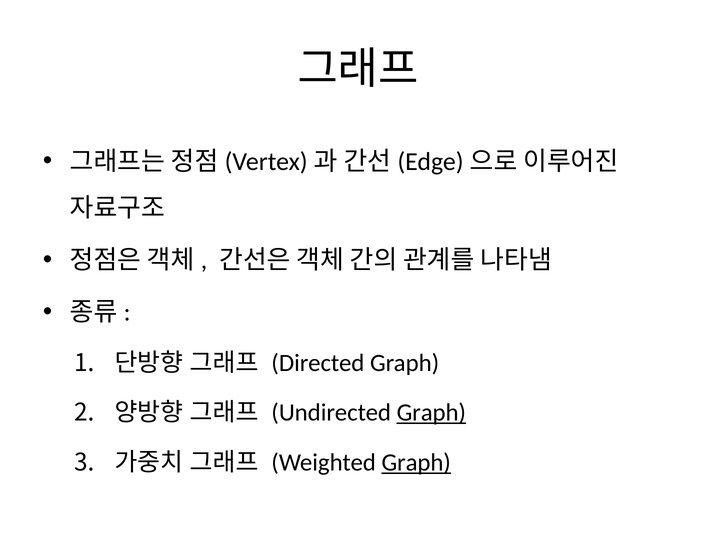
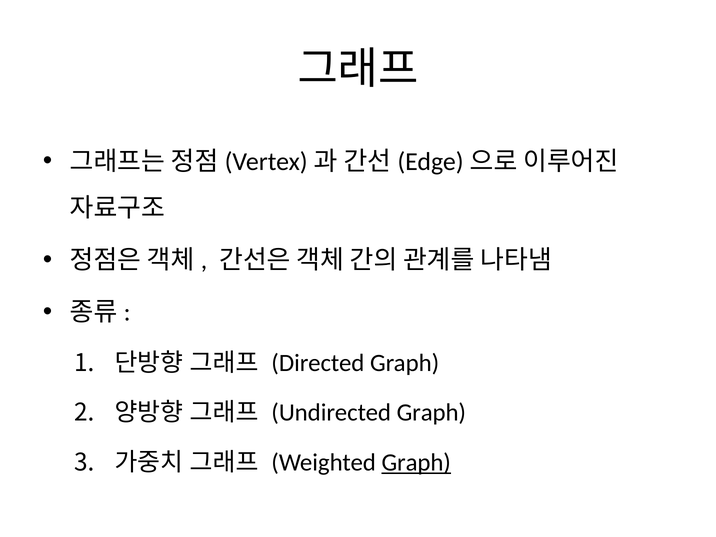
Graph at (431, 413) underline: present -> none
